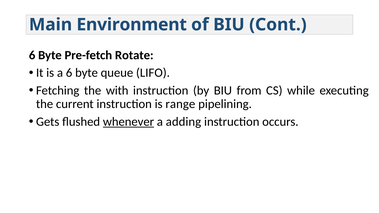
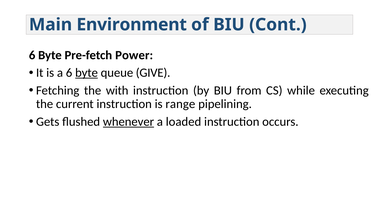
Rotate: Rotate -> Power
byte at (86, 73) underline: none -> present
LIFO: LIFO -> GIVE
adding: adding -> loaded
